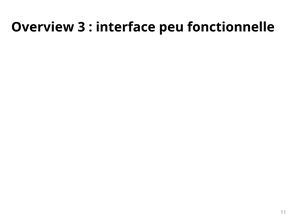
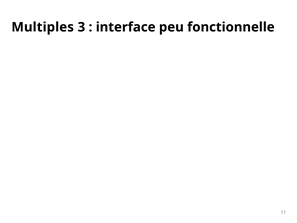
Overview: Overview -> Multiples
